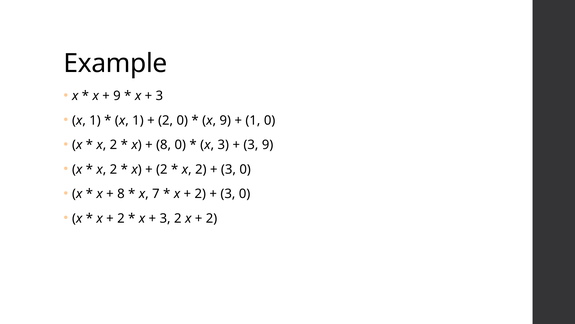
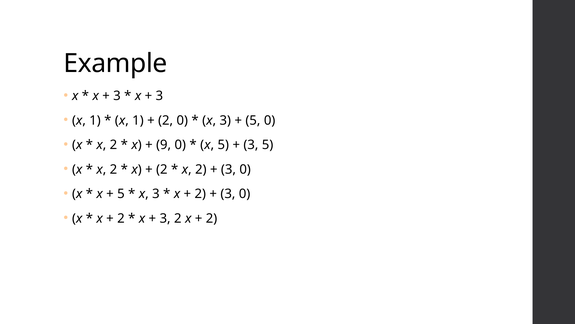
9 at (117, 96): 9 -> 3
9 at (225, 120): 9 -> 3
1 at (253, 120): 1 -> 5
8 at (164, 145): 8 -> 9
x 3: 3 -> 5
3 9: 9 -> 5
8 at (121, 194): 8 -> 5
7 at (156, 194): 7 -> 3
